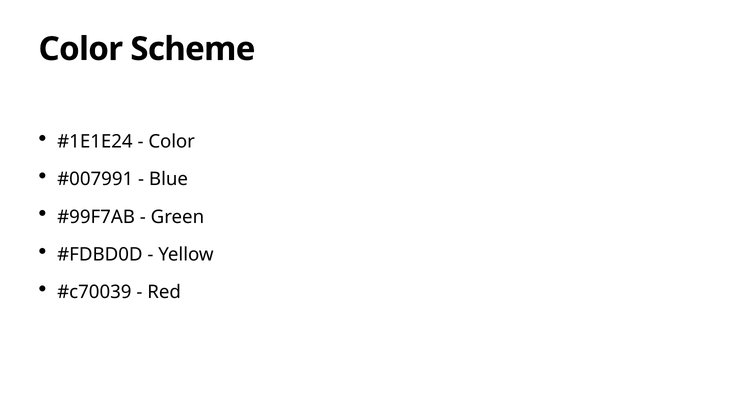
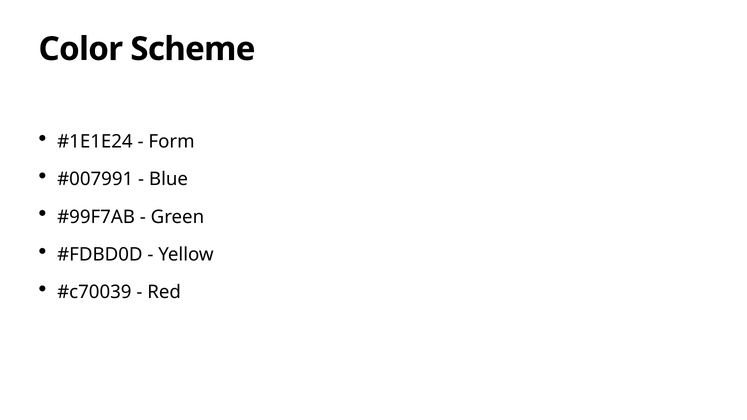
Color at (172, 142): Color -> Form
